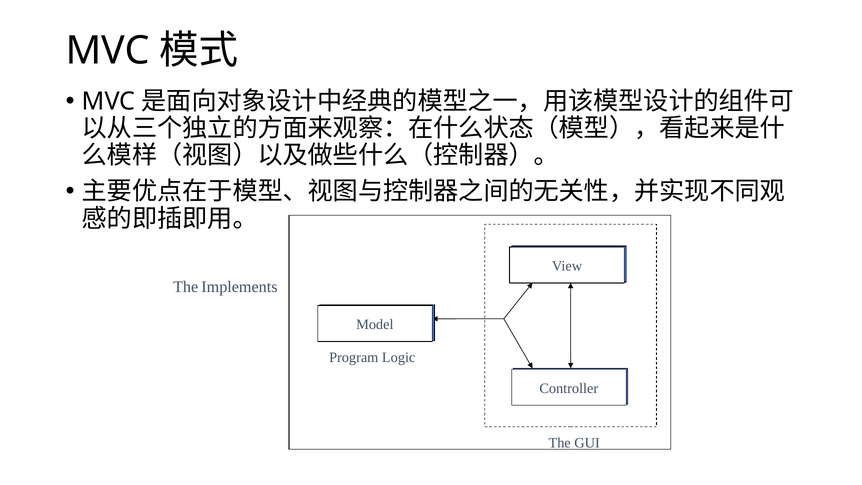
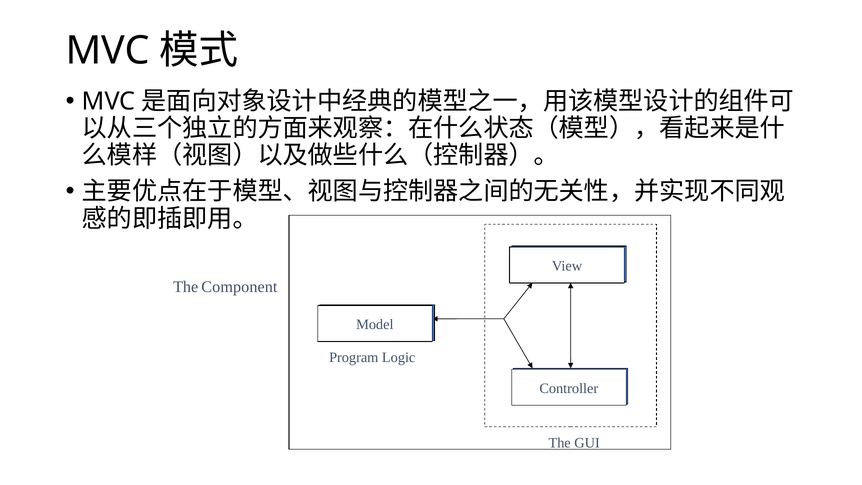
Implements: Implements -> Component
